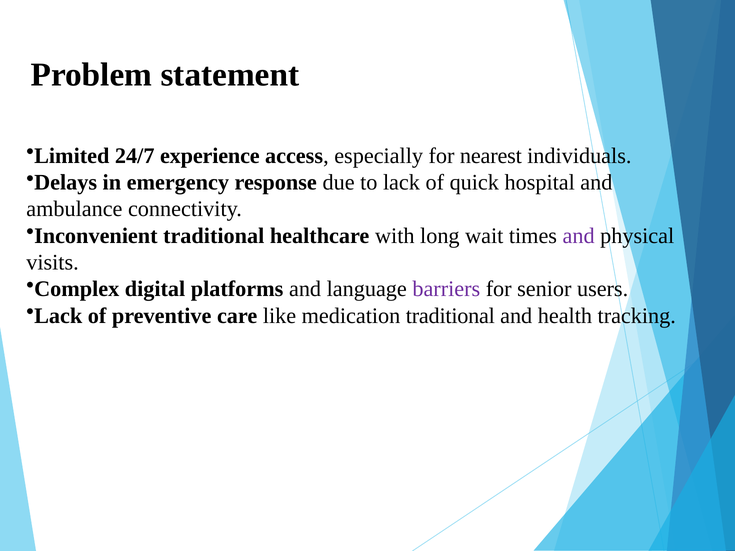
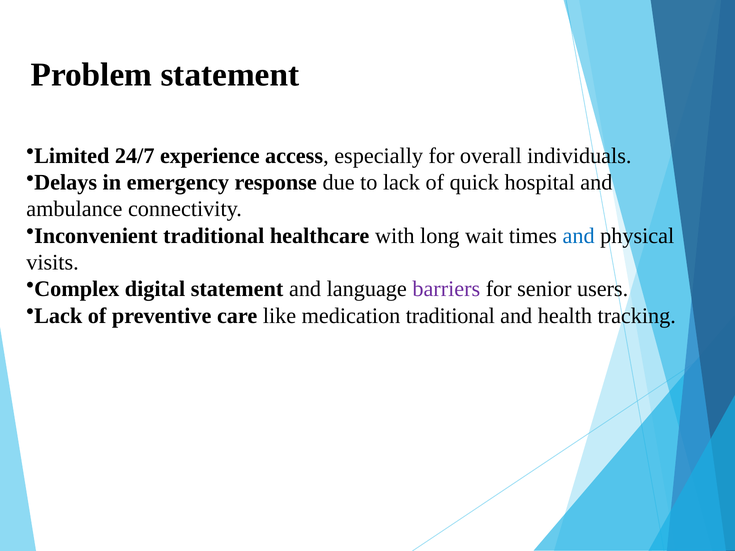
nearest: nearest -> overall
and at (579, 236) colour: purple -> blue
digital platforms: platforms -> statement
